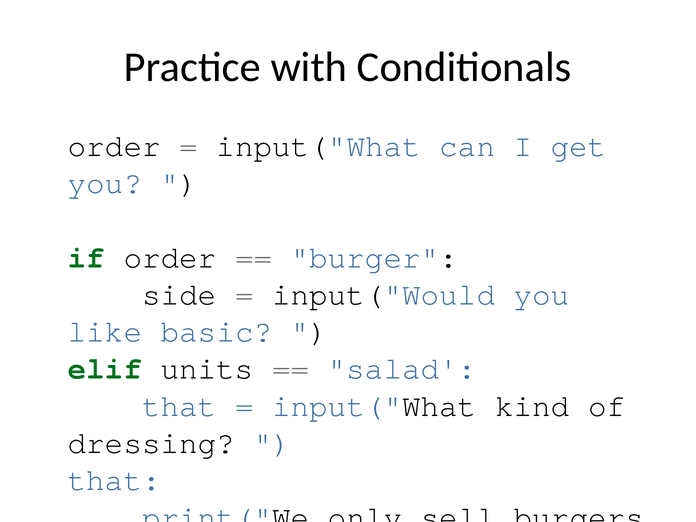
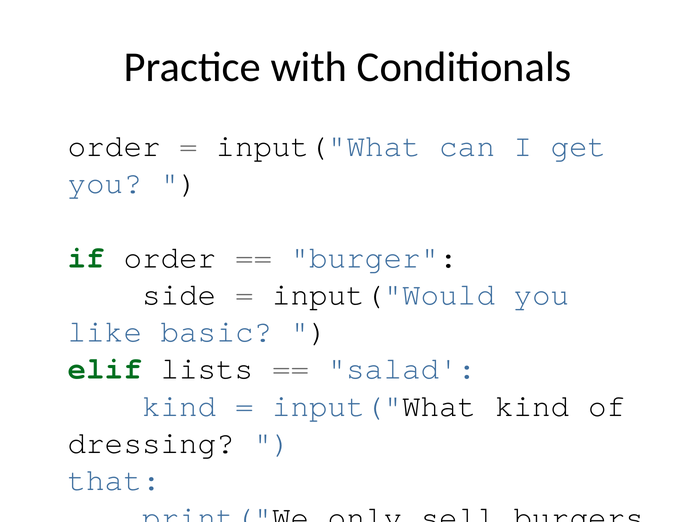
units: units -> lists
that at (179, 406): that -> kind
